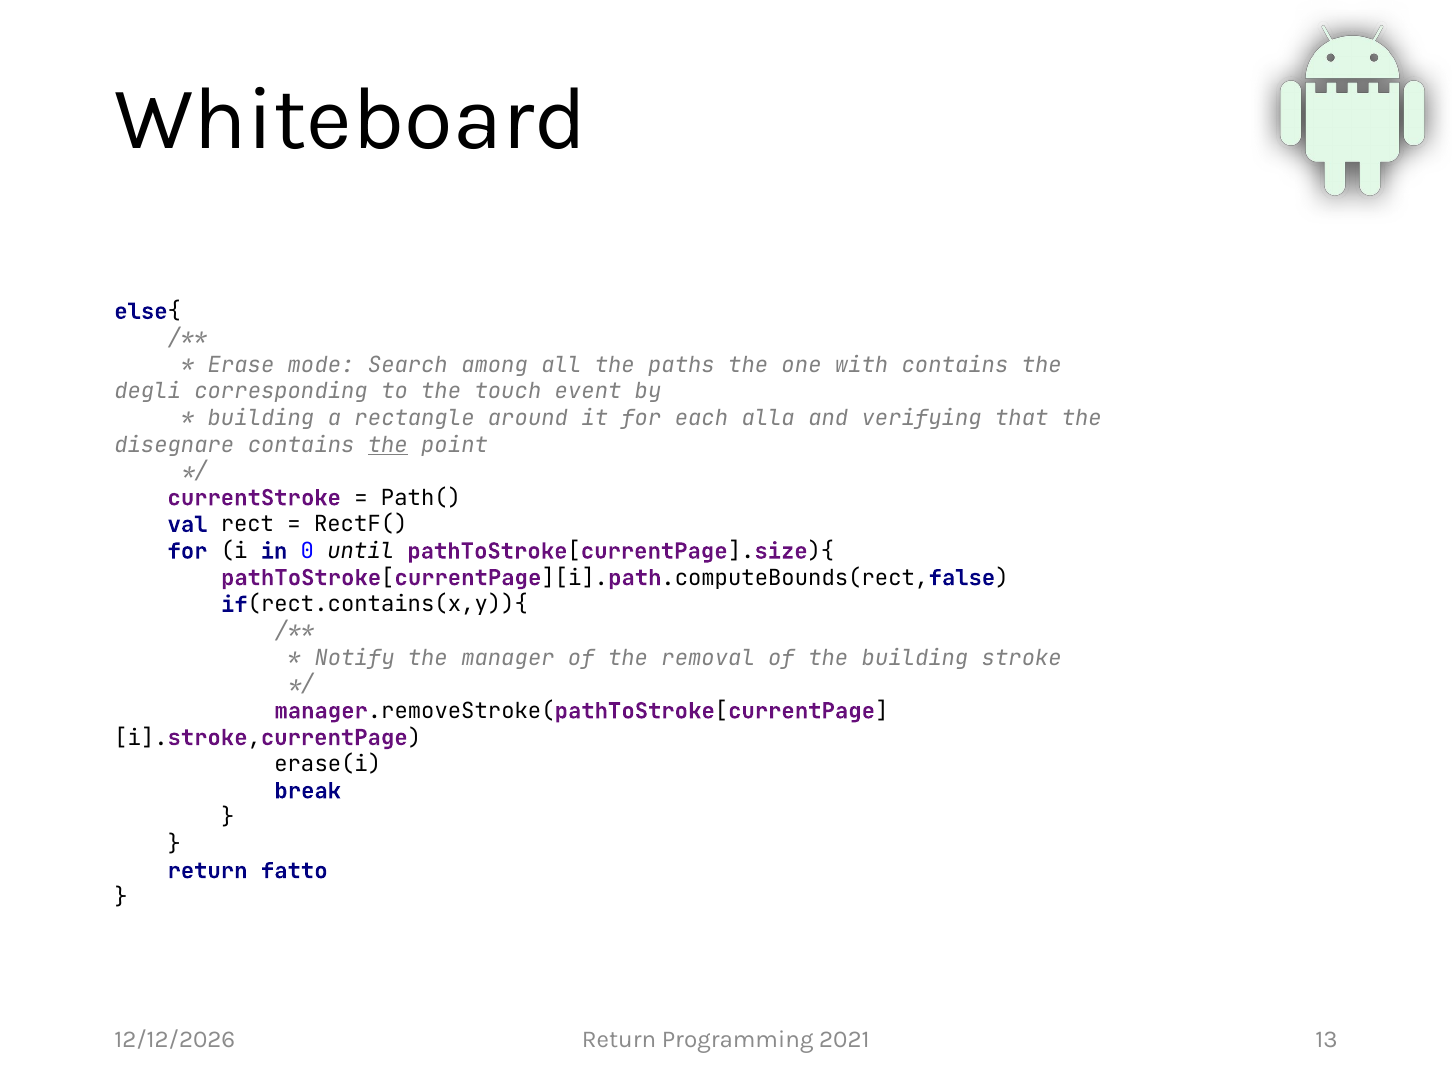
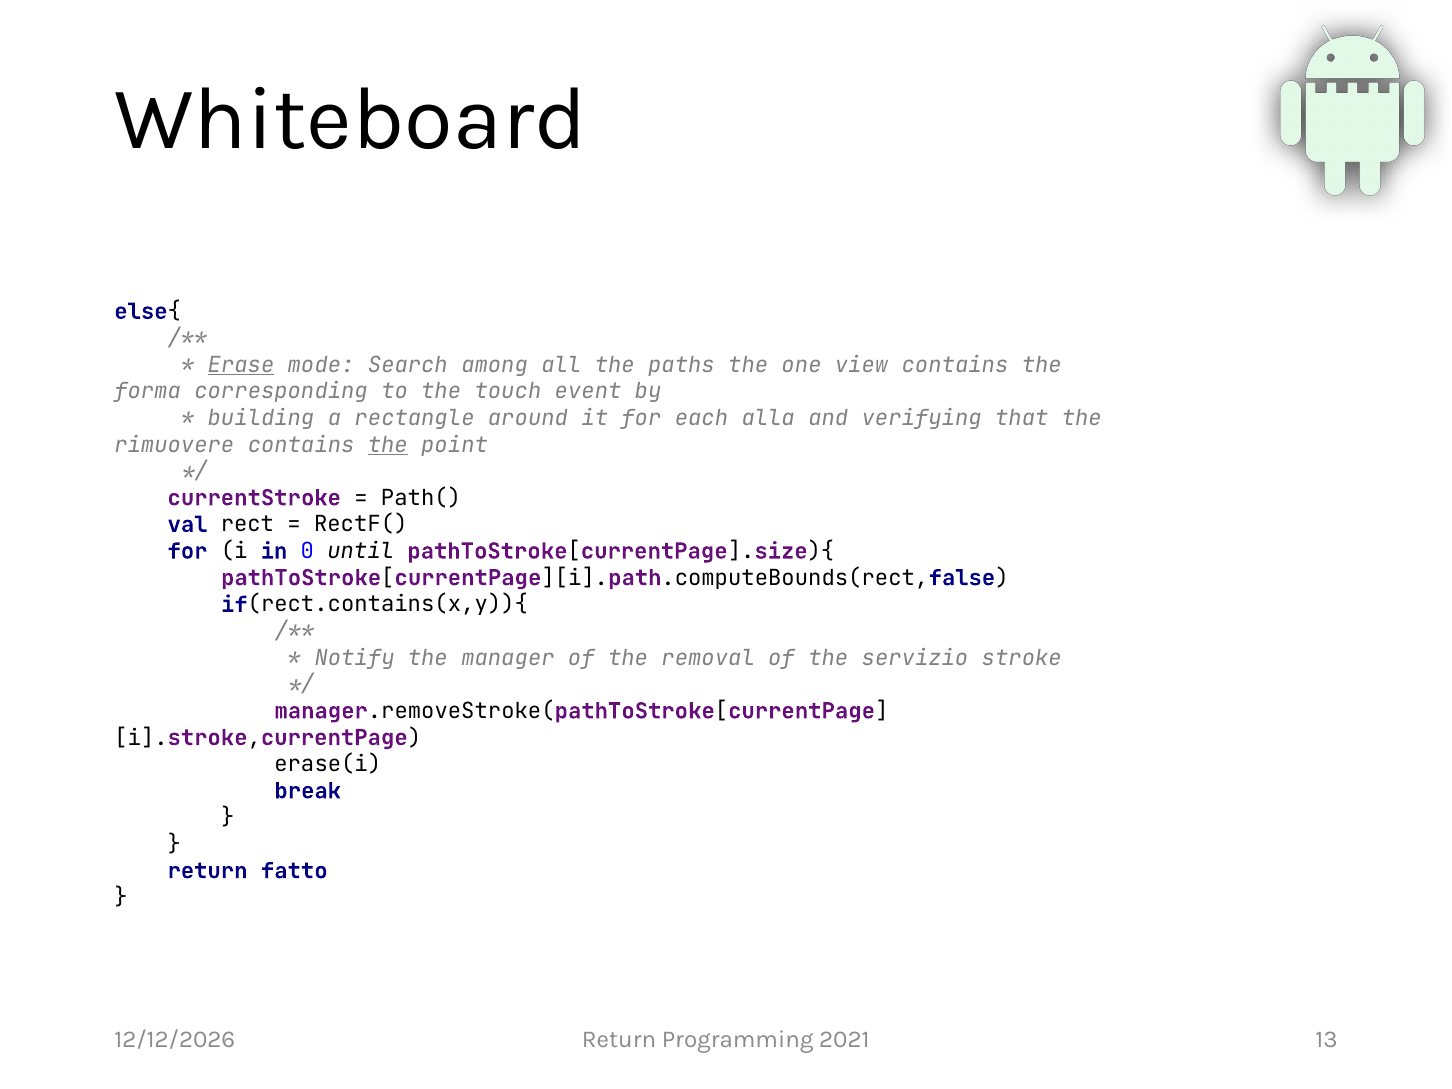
Erase underline: none -> present
with: with -> view
degli: degli -> forma
disegnare: disegnare -> rimuovere
the building: building -> servizio
